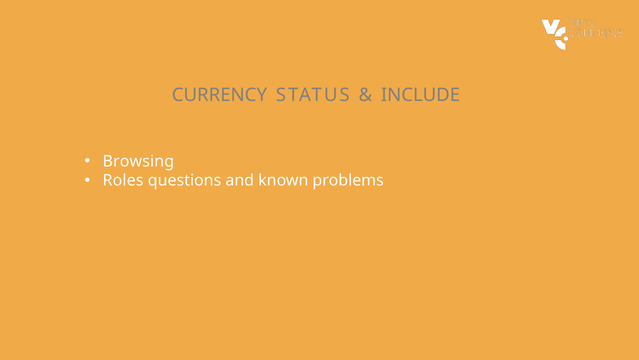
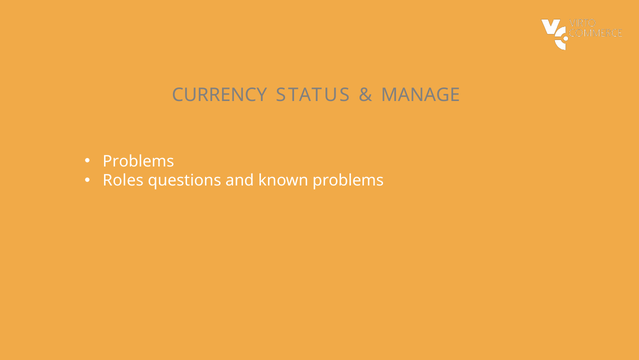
INCLUDE: INCLUDE -> MANAGE
Browsing at (138, 161): Browsing -> Problems
